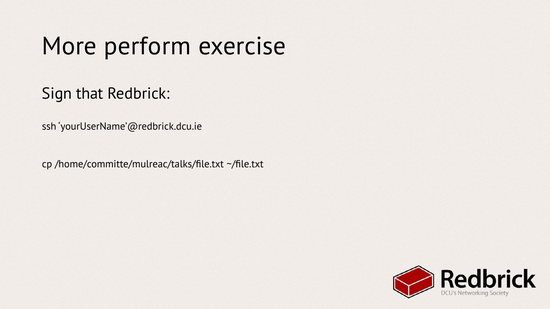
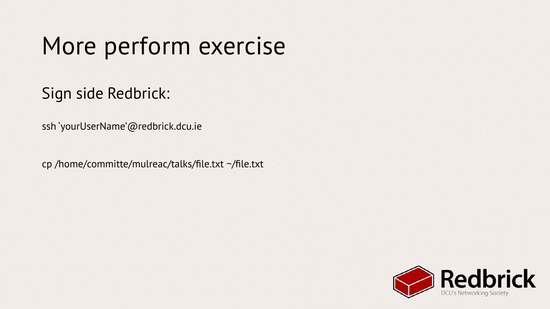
that: that -> side
